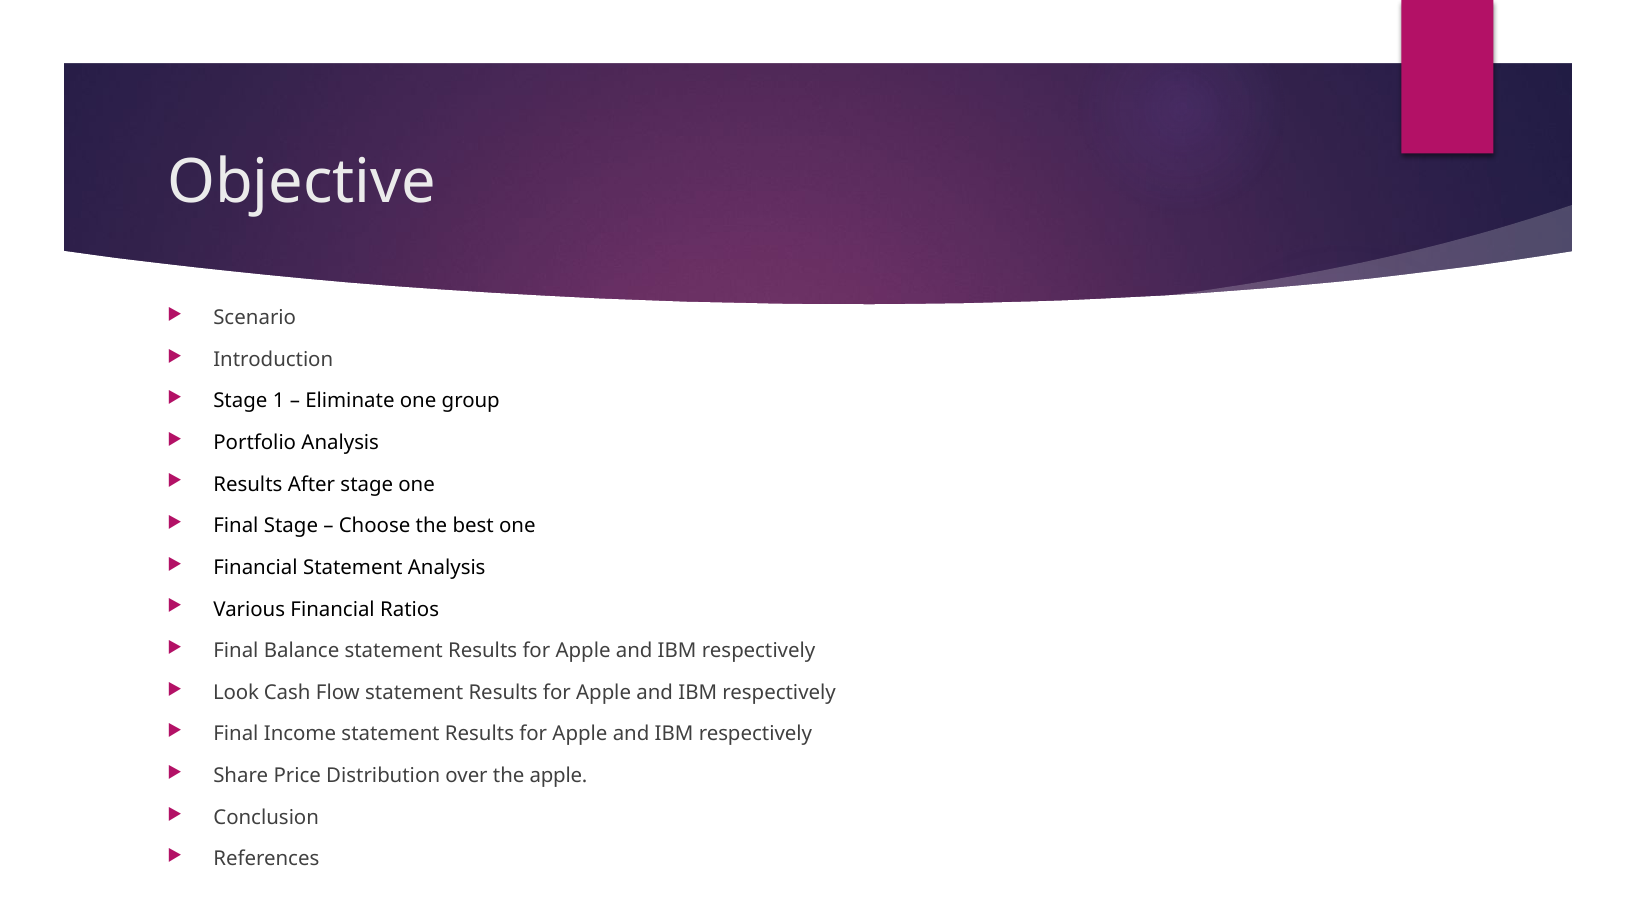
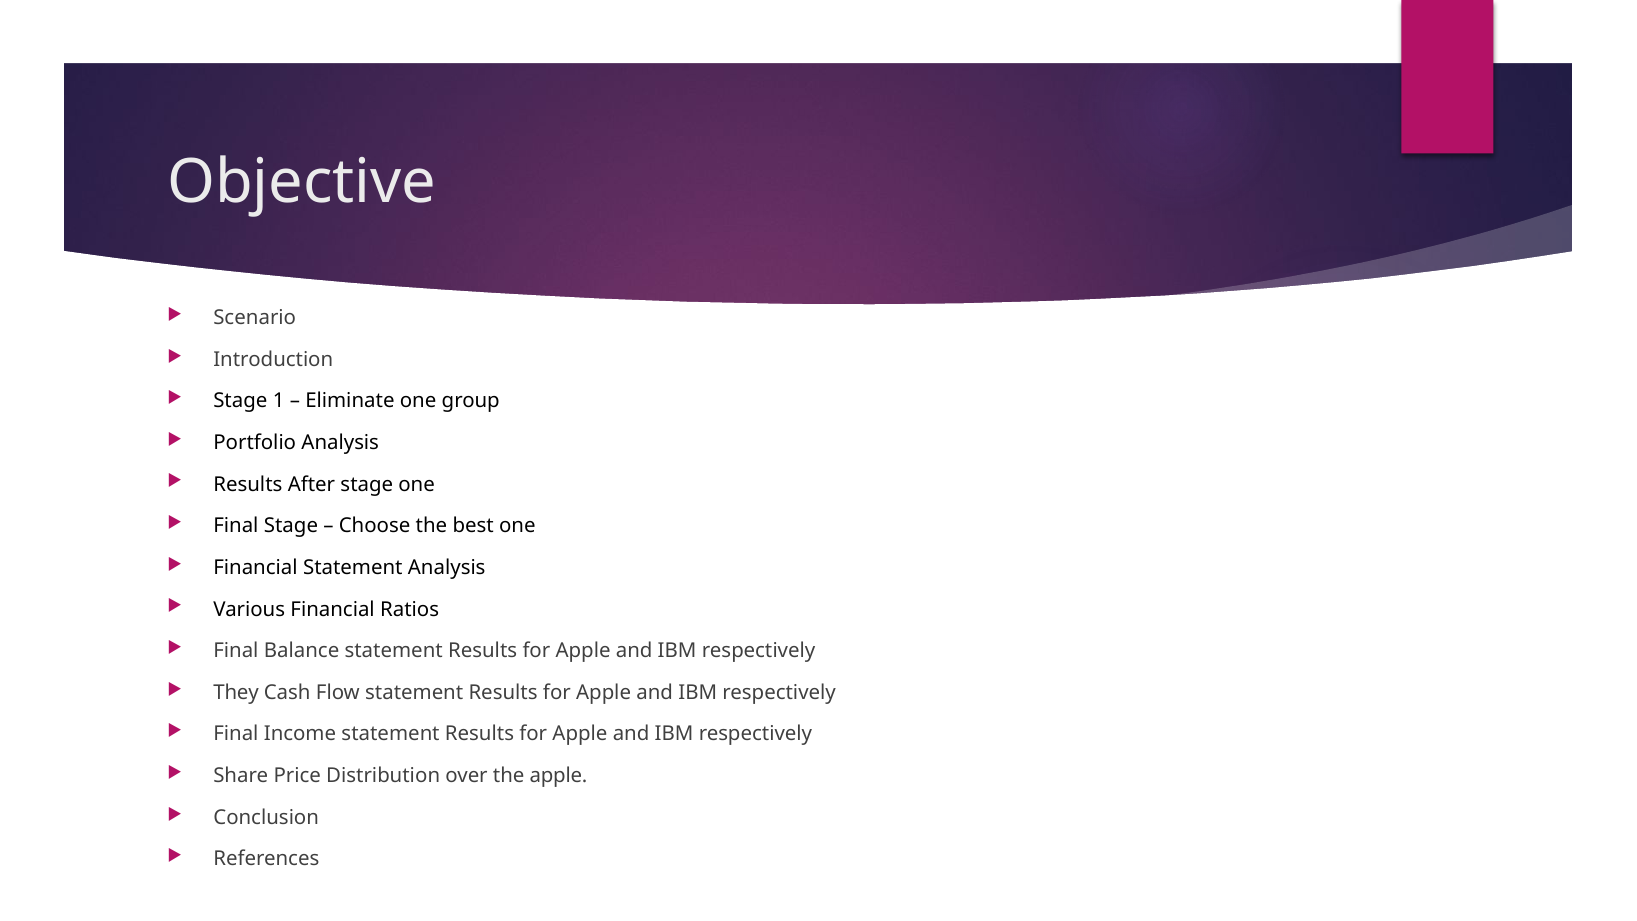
Look: Look -> They
